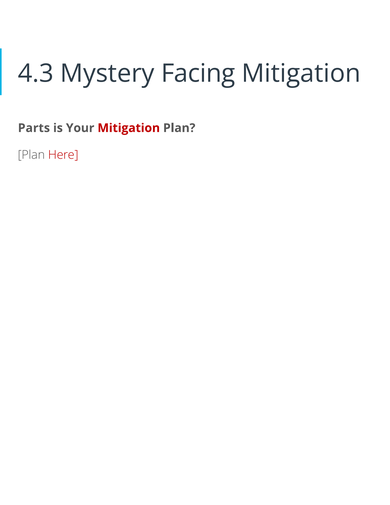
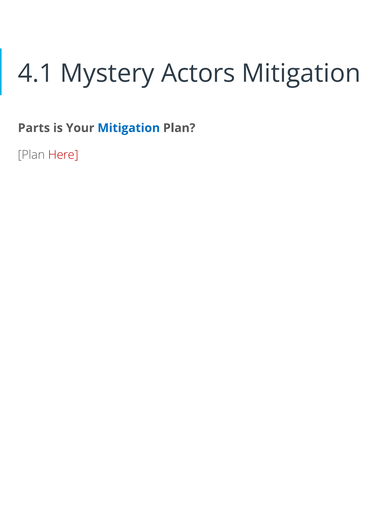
4.3: 4.3 -> 4.1
Facing: Facing -> Actors
Mitigation at (129, 128) colour: red -> blue
